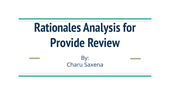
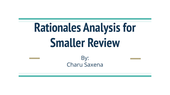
Provide: Provide -> Smaller
